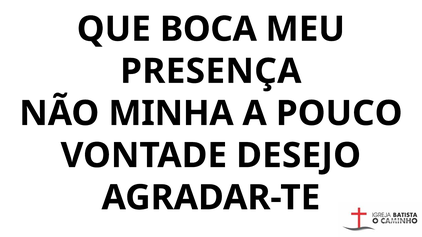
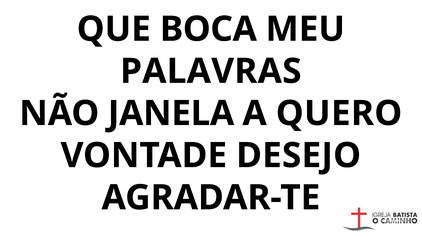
PRESENÇA: PRESENÇA -> PALAVRAS
MINHA: MINHA -> JANELA
POUCO: POUCO -> QUERO
